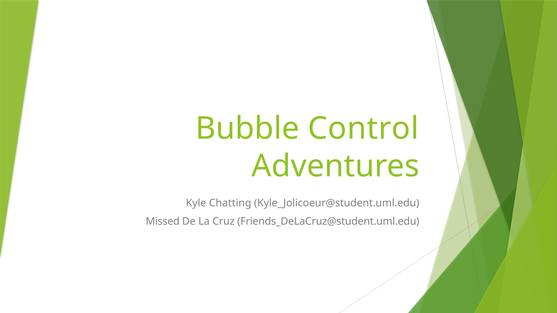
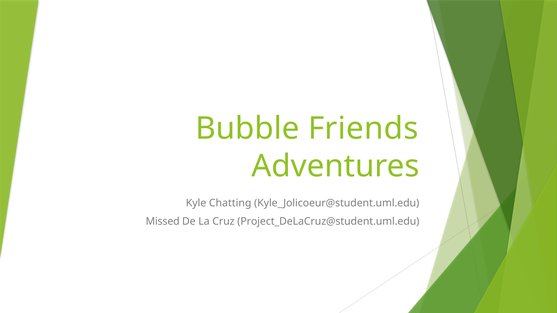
Control: Control -> Friends
Friends_DeLaCruz@student.uml.edu: Friends_DeLaCruz@student.uml.edu -> Project_DeLaCruz@student.uml.edu
